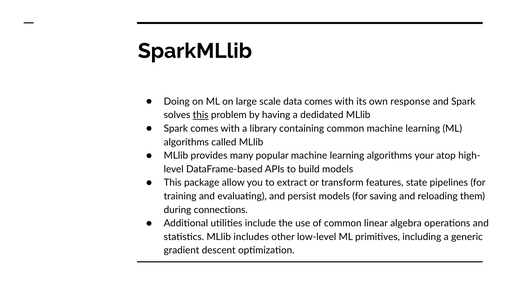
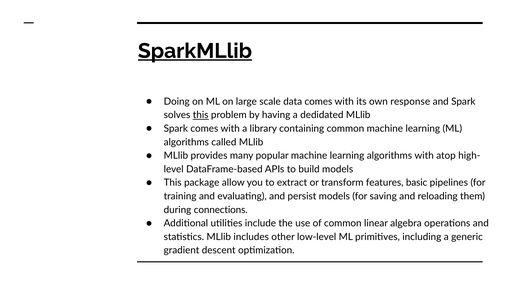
SparkMLlib underline: none -> present
algorithms your: your -> with
state: state -> basic
